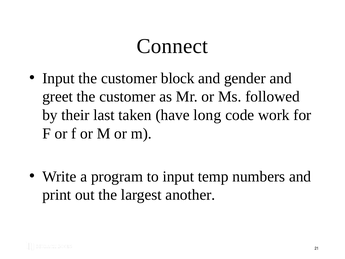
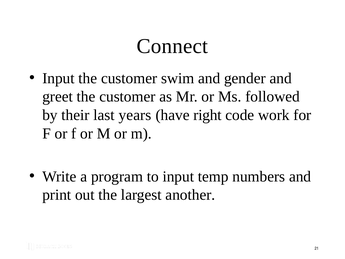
block: block -> swim
taken: taken -> years
long: long -> right
